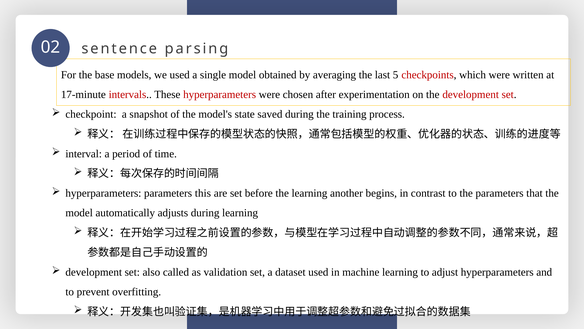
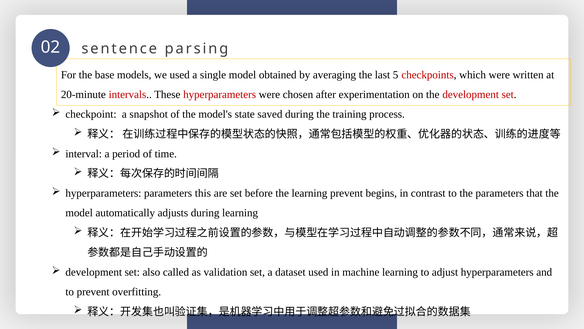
17-minute: 17-minute -> 20-minute
learning another: another -> prevent
